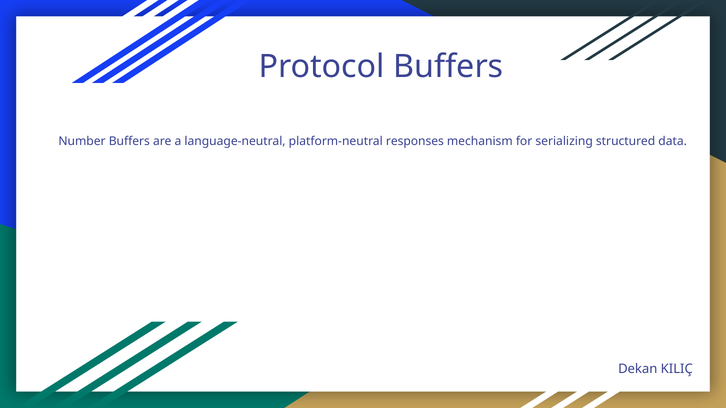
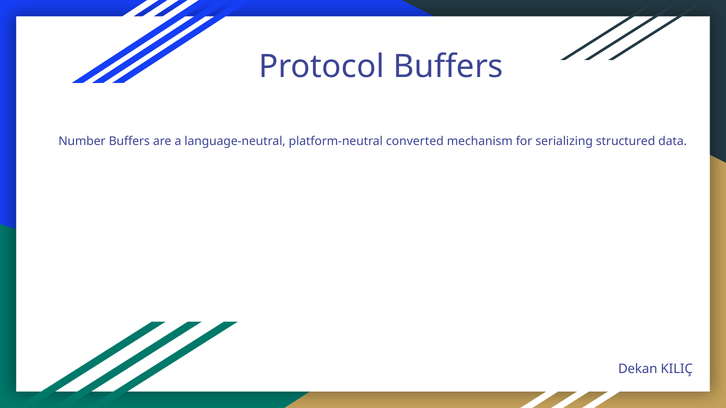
responses: responses -> converted
